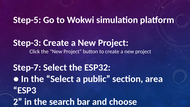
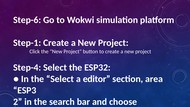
Step-5: Step-5 -> Step-6
Step-3: Step-3 -> Step-1
Step-7: Step-7 -> Step-4
public: public -> editor
